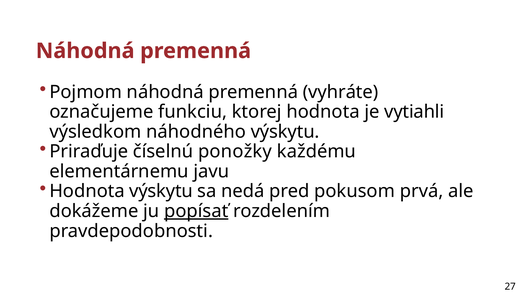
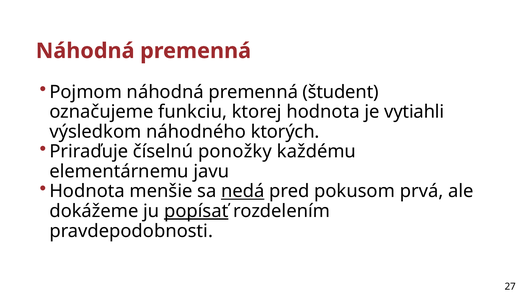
vyhráte: vyhráte -> študent
náhodného výskytu: výskytu -> ktorých
Hodnota výskytu: výskytu -> menšie
nedá underline: none -> present
